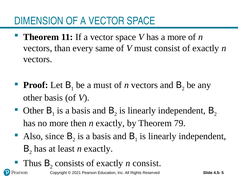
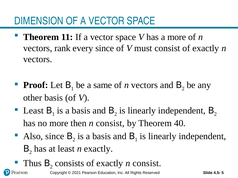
than: than -> rank
every same: same -> since
a must: must -> same
Other at (34, 111): Other -> Least
exactly at (110, 124): exactly -> consist
79: 79 -> 40
